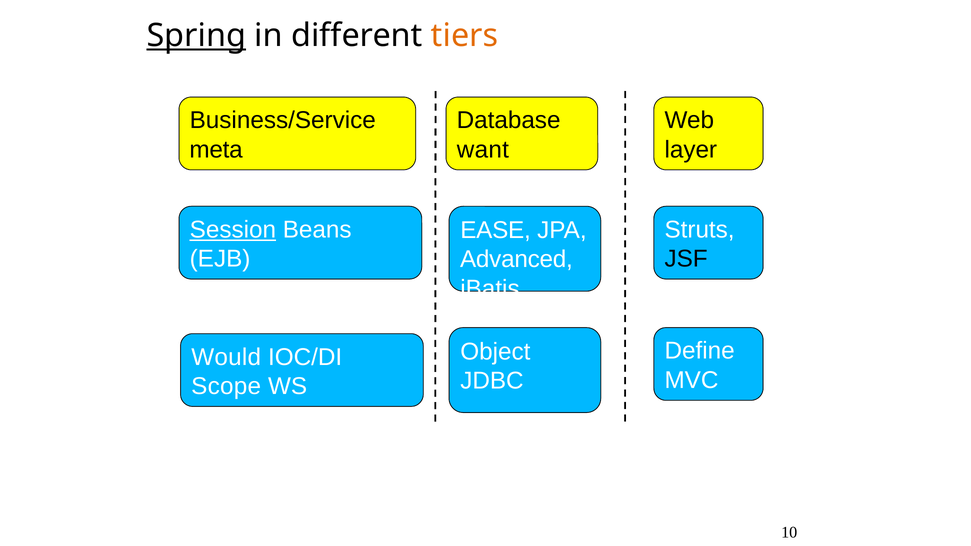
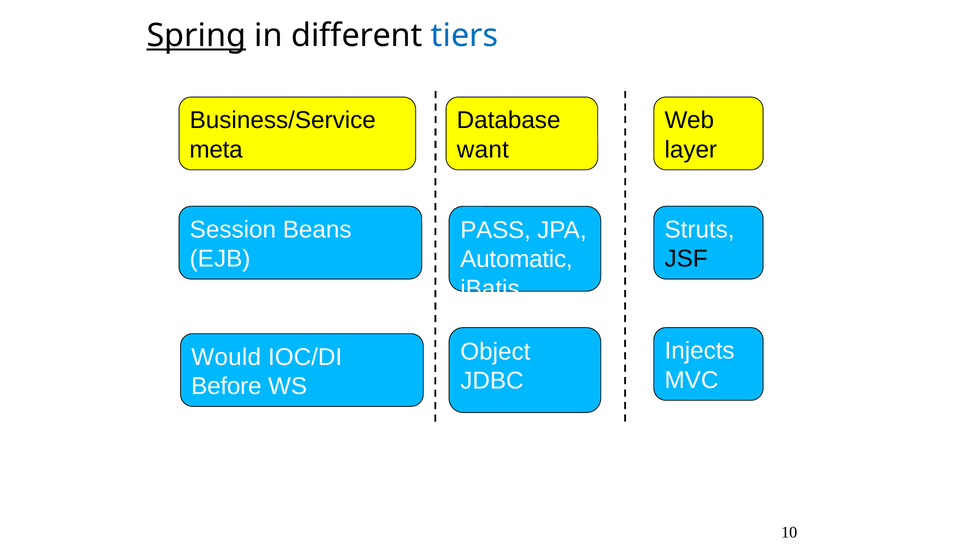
tiers colour: orange -> blue
Session underline: present -> none
EASE: EASE -> PASS
Advanced: Advanced -> Automatic
Define: Define -> Injects
Scope: Scope -> Before
